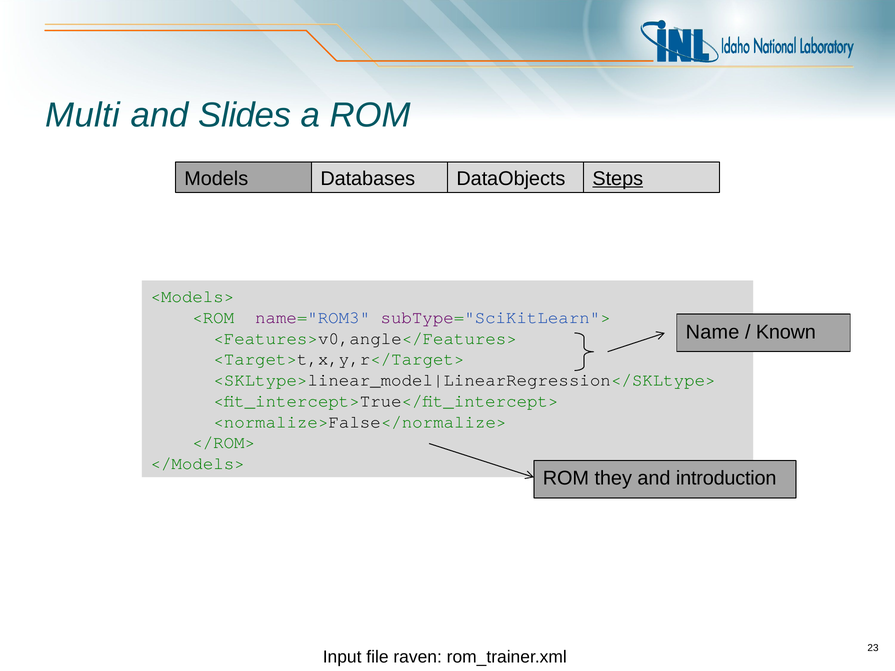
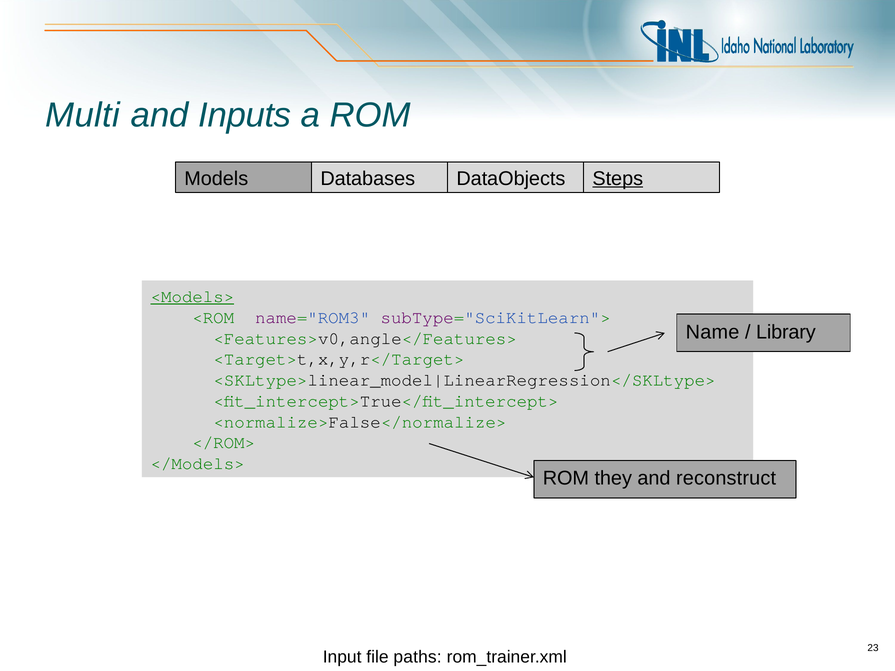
Slides: Slides -> Inputs
<Models> underline: none -> present
Known: Known -> Library
introduction: introduction -> reconstruct
raven: raven -> paths
